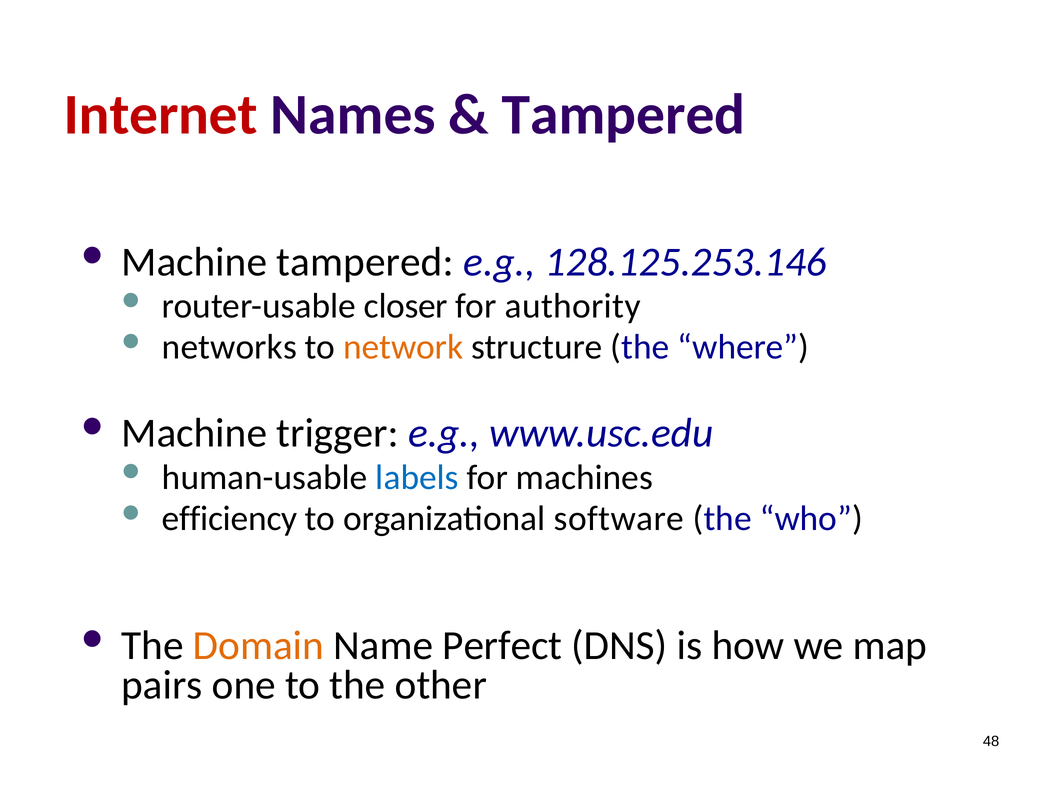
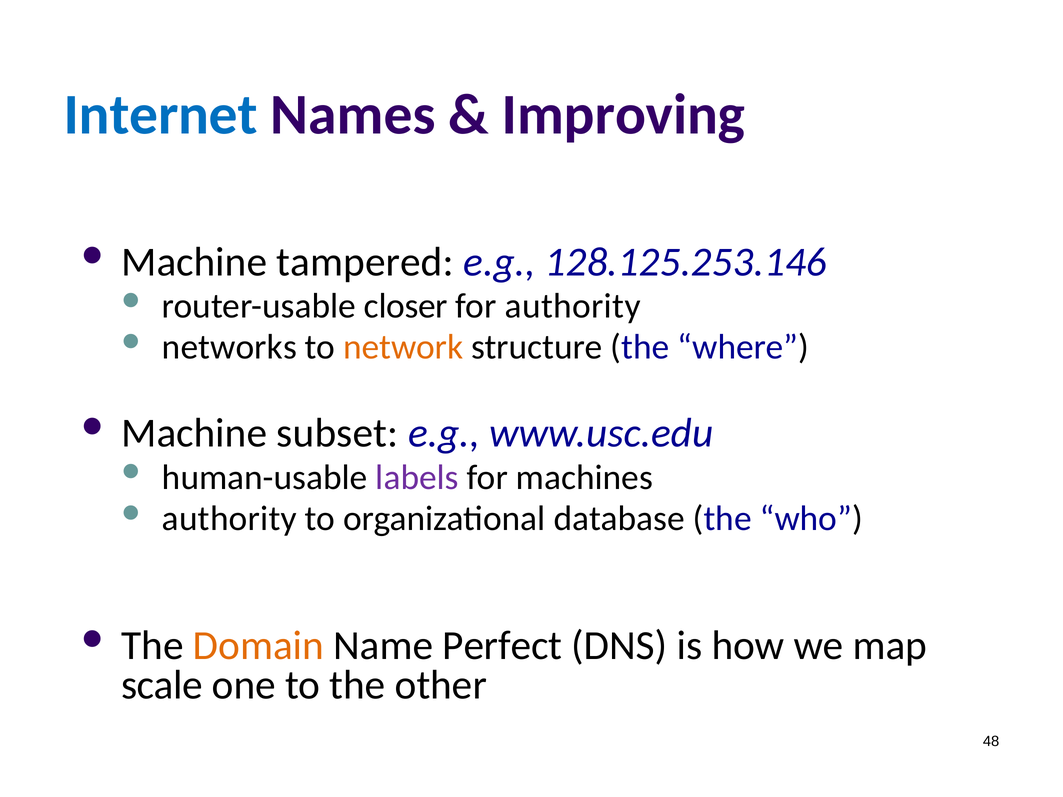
Internet colour: red -> blue
Tampered at (624, 115): Tampered -> Improving
trigger: trigger -> subset
labels colour: blue -> purple
efficiency at (230, 519): efficiency -> authority
software: software -> database
pairs: pairs -> scale
